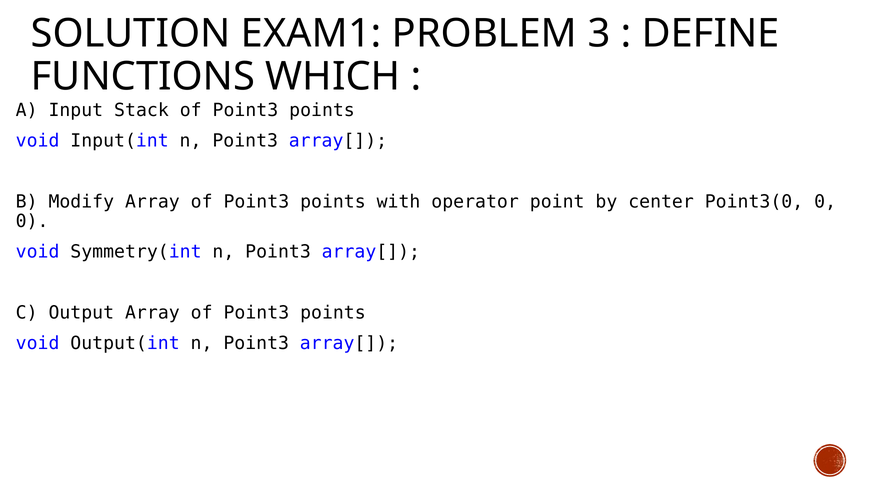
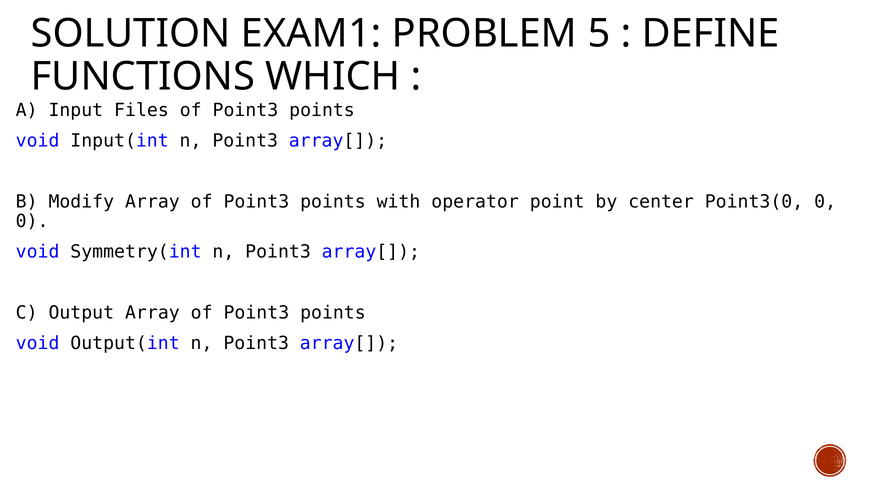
3: 3 -> 5
Stack: Stack -> Files
